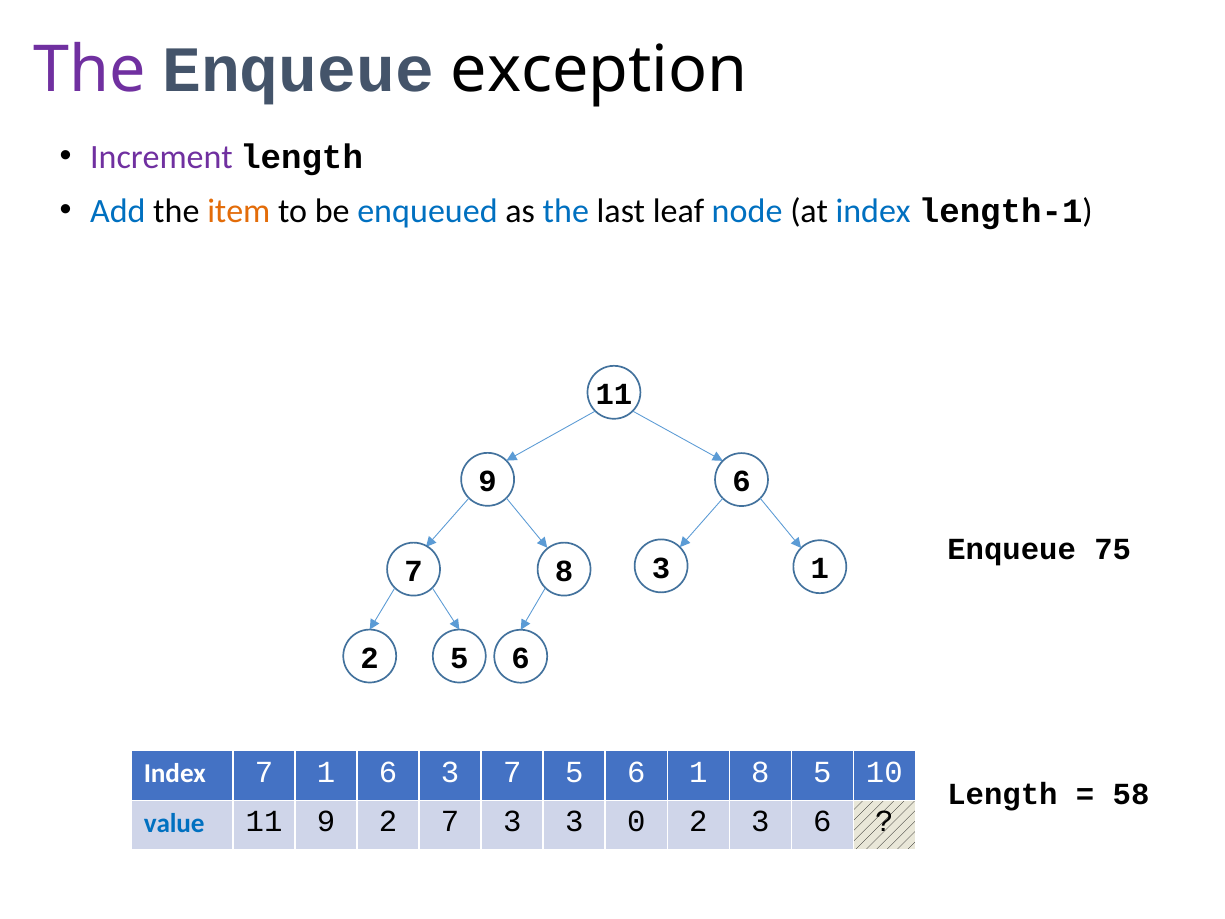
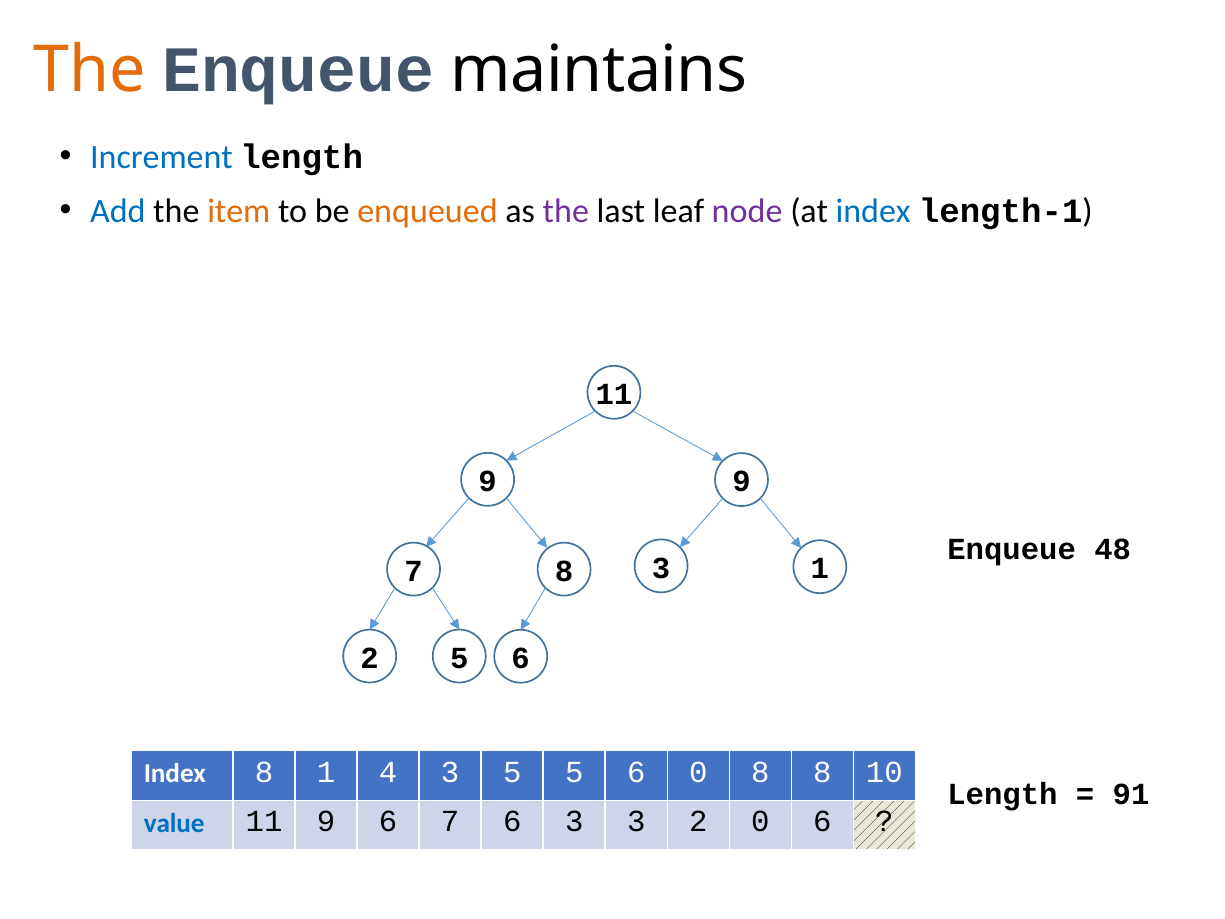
The at (89, 70) colour: purple -> orange
exception: exception -> maintains
Increment colour: purple -> blue
enqueued colour: blue -> orange
the at (566, 211) colour: blue -> purple
node colour: blue -> purple
9 6: 6 -> 9
75: 75 -> 48
Index 7: 7 -> 8
1 6: 6 -> 4
7 at (512, 772): 7 -> 5
5 6 1: 1 -> 0
8 5: 5 -> 8
58: 58 -> 91
9 2: 2 -> 6
7 3: 3 -> 6
3 0: 0 -> 3
2 3: 3 -> 0
